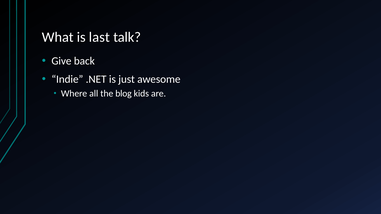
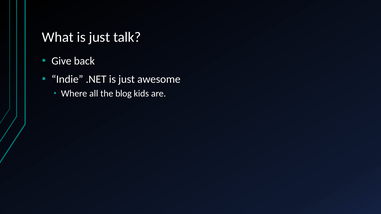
What is last: last -> just
